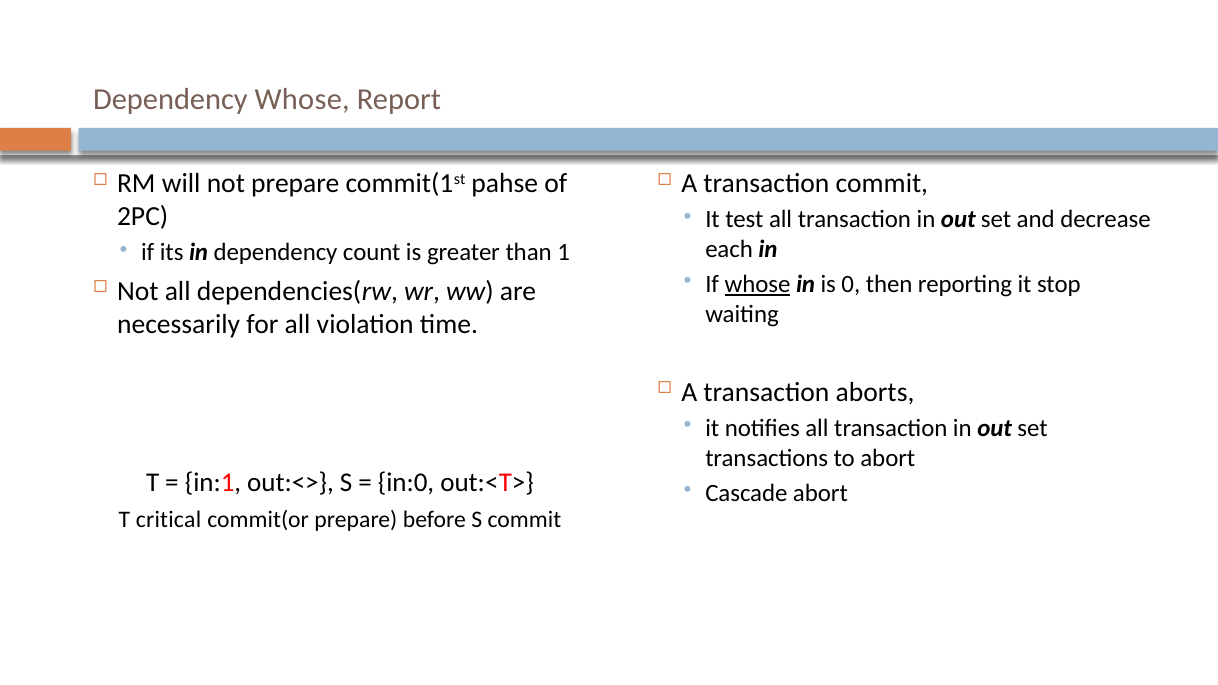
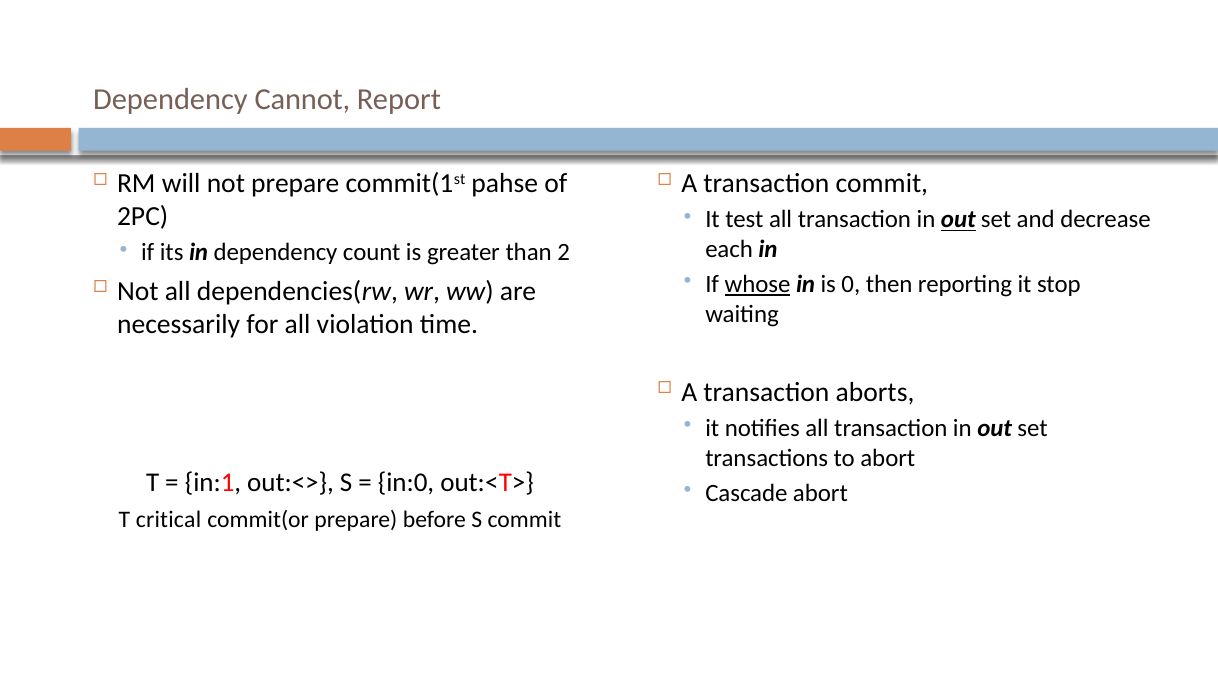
Dependency Whose: Whose -> Cannot
out at (958, 220) underline: none -> present
1: 1 -> 2
